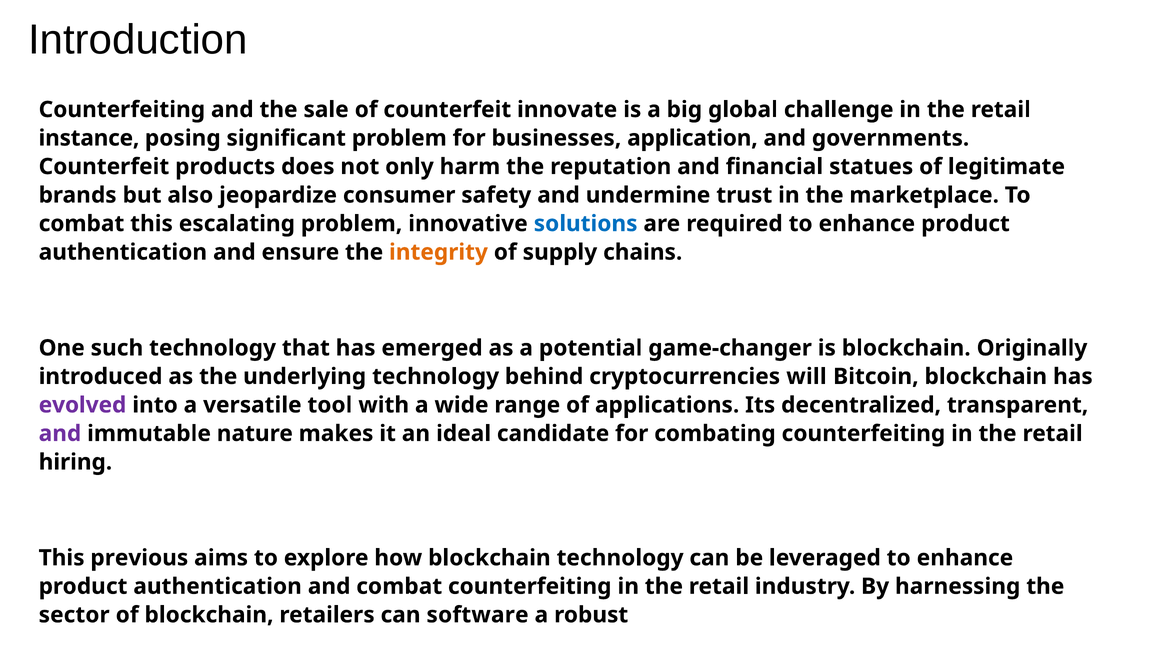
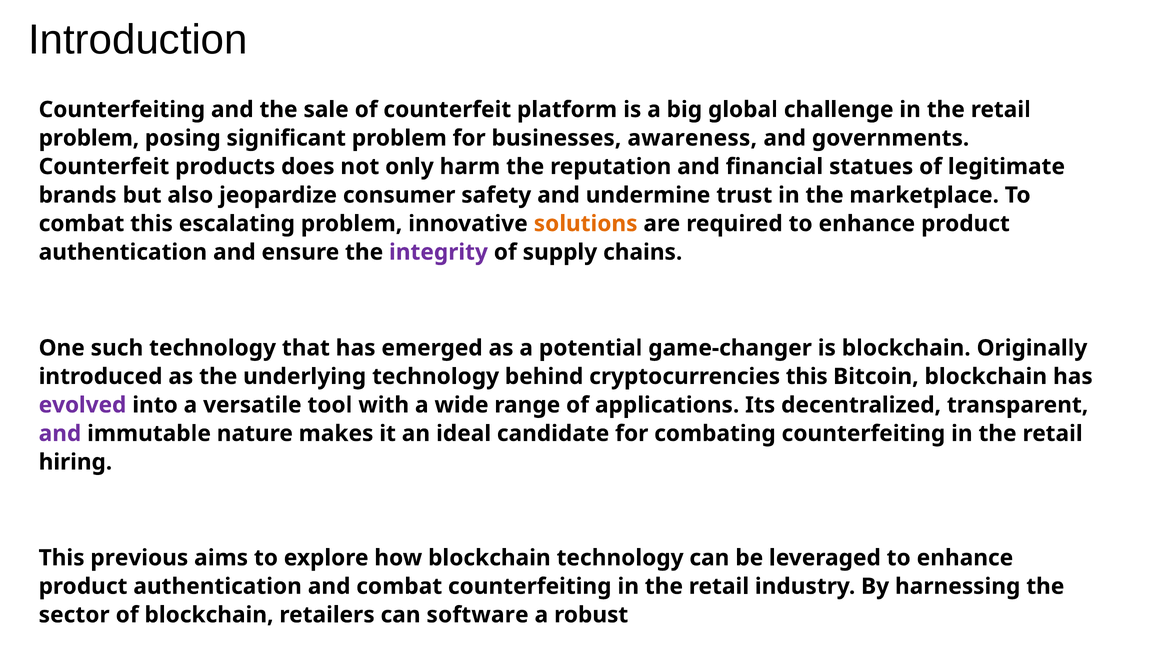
innovate: innovate -> platform
instance at (89, 138): instance -> problem
application: application -> awareness
solutions colour: blue -> orange
integrity colour: orange -> purple
cryptocurrencies will: will -> this
